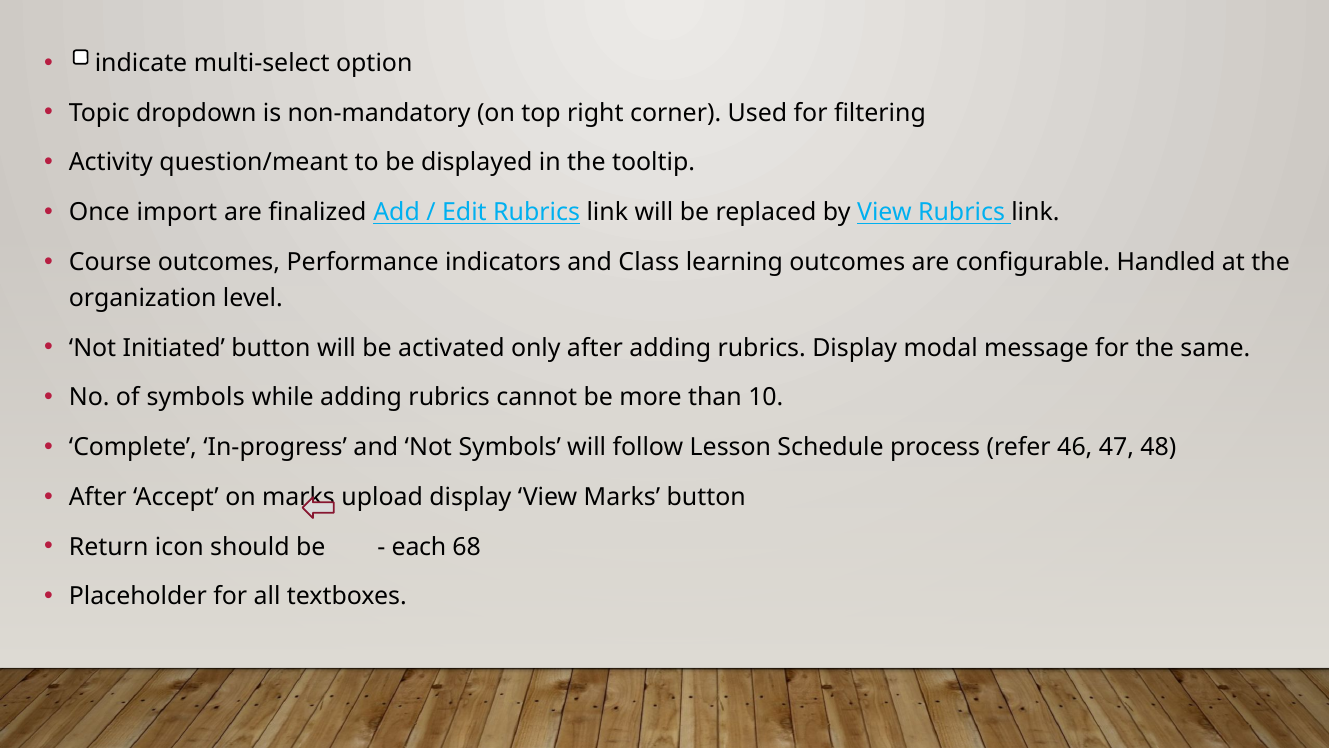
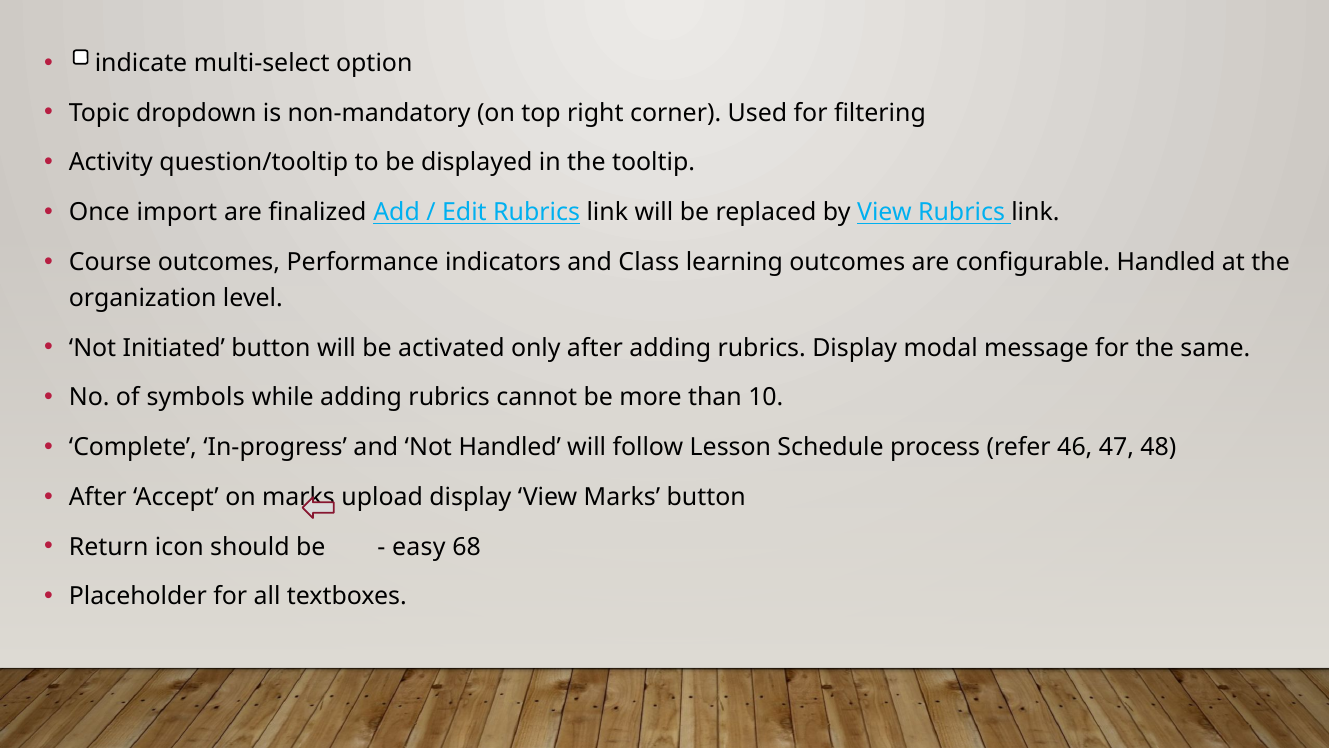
question/meant: question/meant -> question/tooltip
Not Symbols: Symbols -> Handled
each: each -> easy
